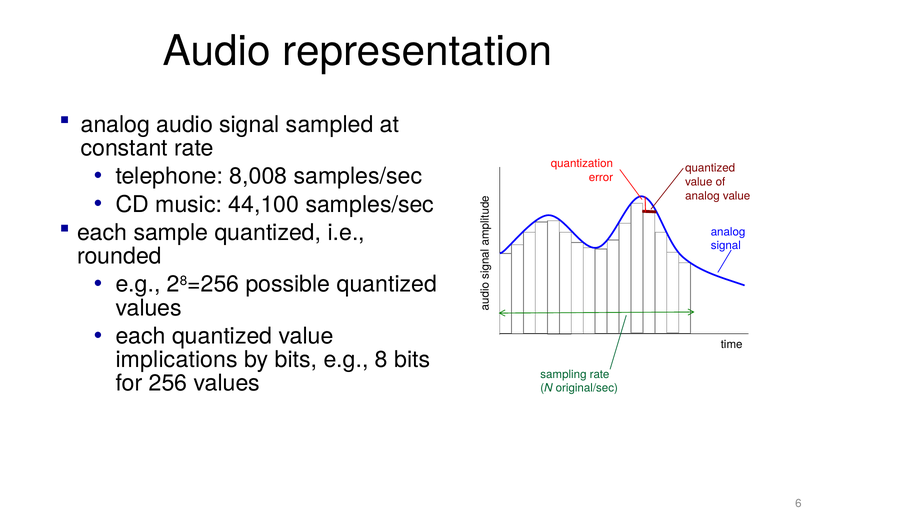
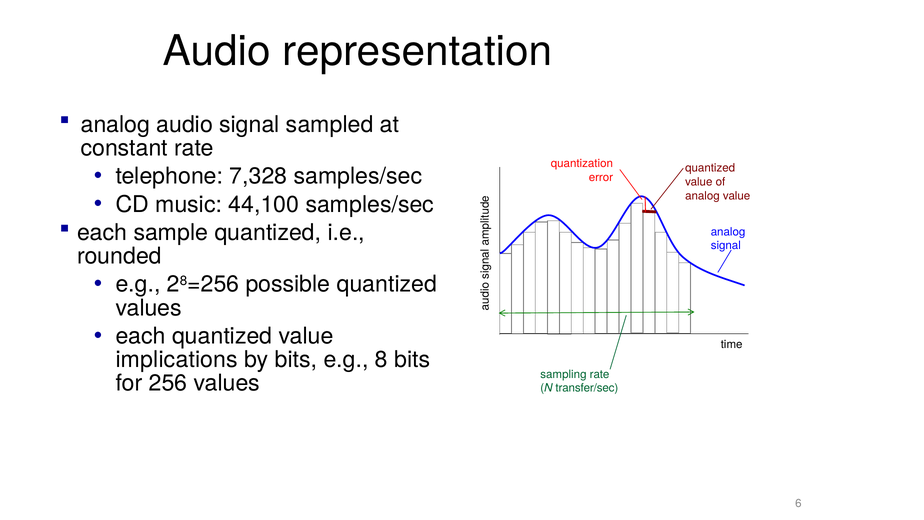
8,008: 8,008 -> 7,328
original/sec: original/sec -> transfer/sec
